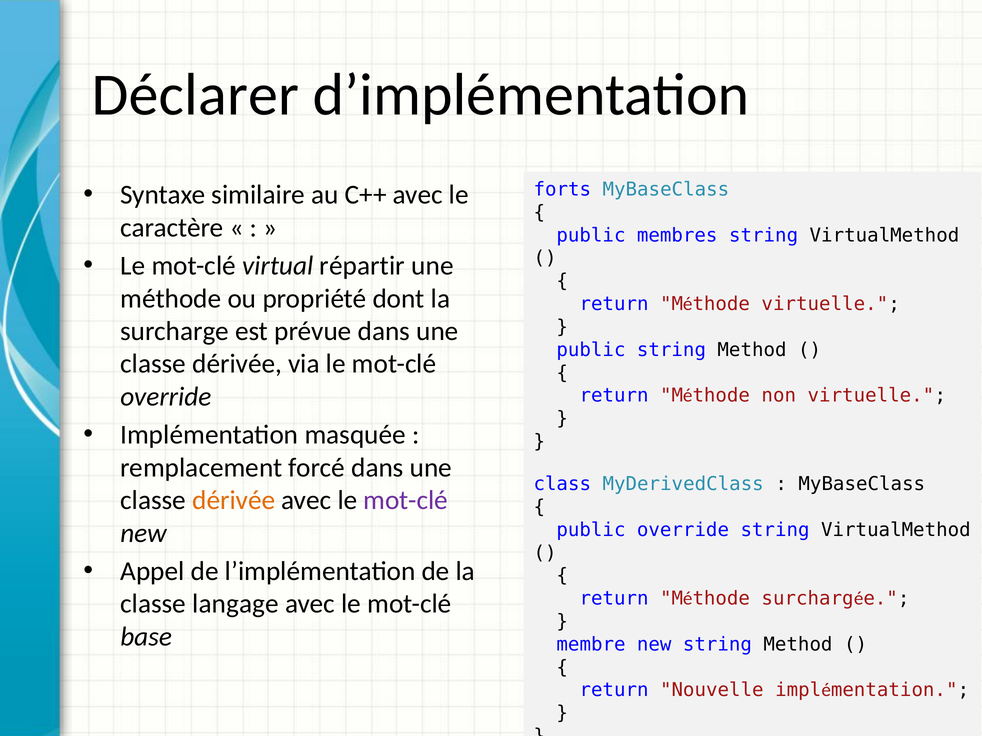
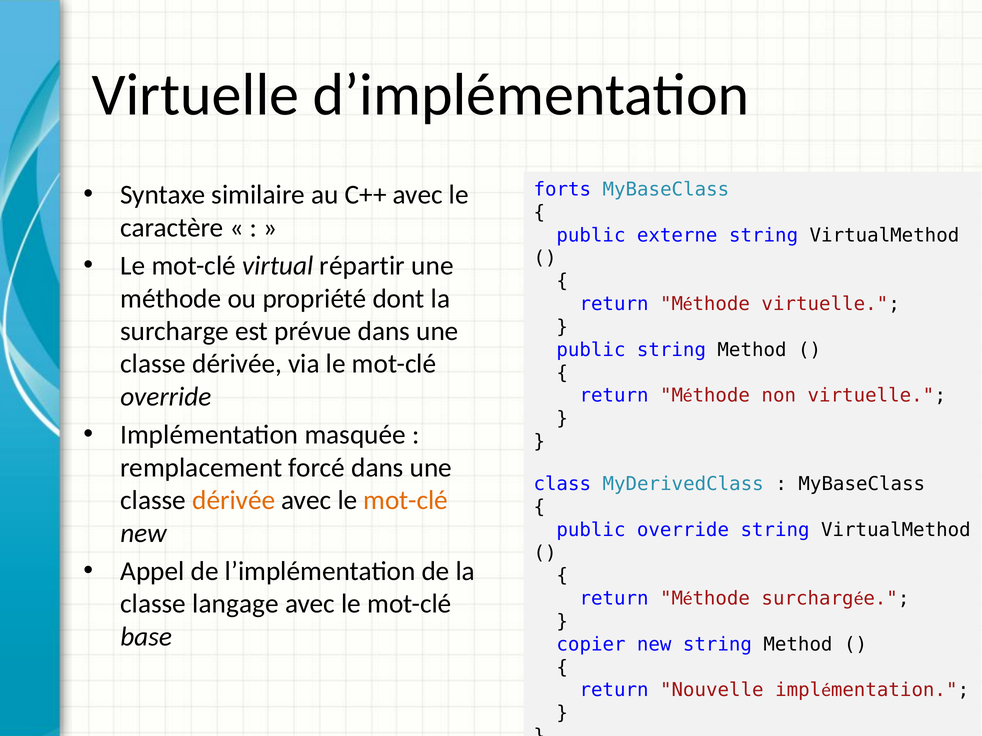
Déclarer at (195, 95): Déclarer -> Virtuelle
membres: membres -> externe
mot-clé at (406, 501) colour: purple -> orange
membre: membre -> copier
